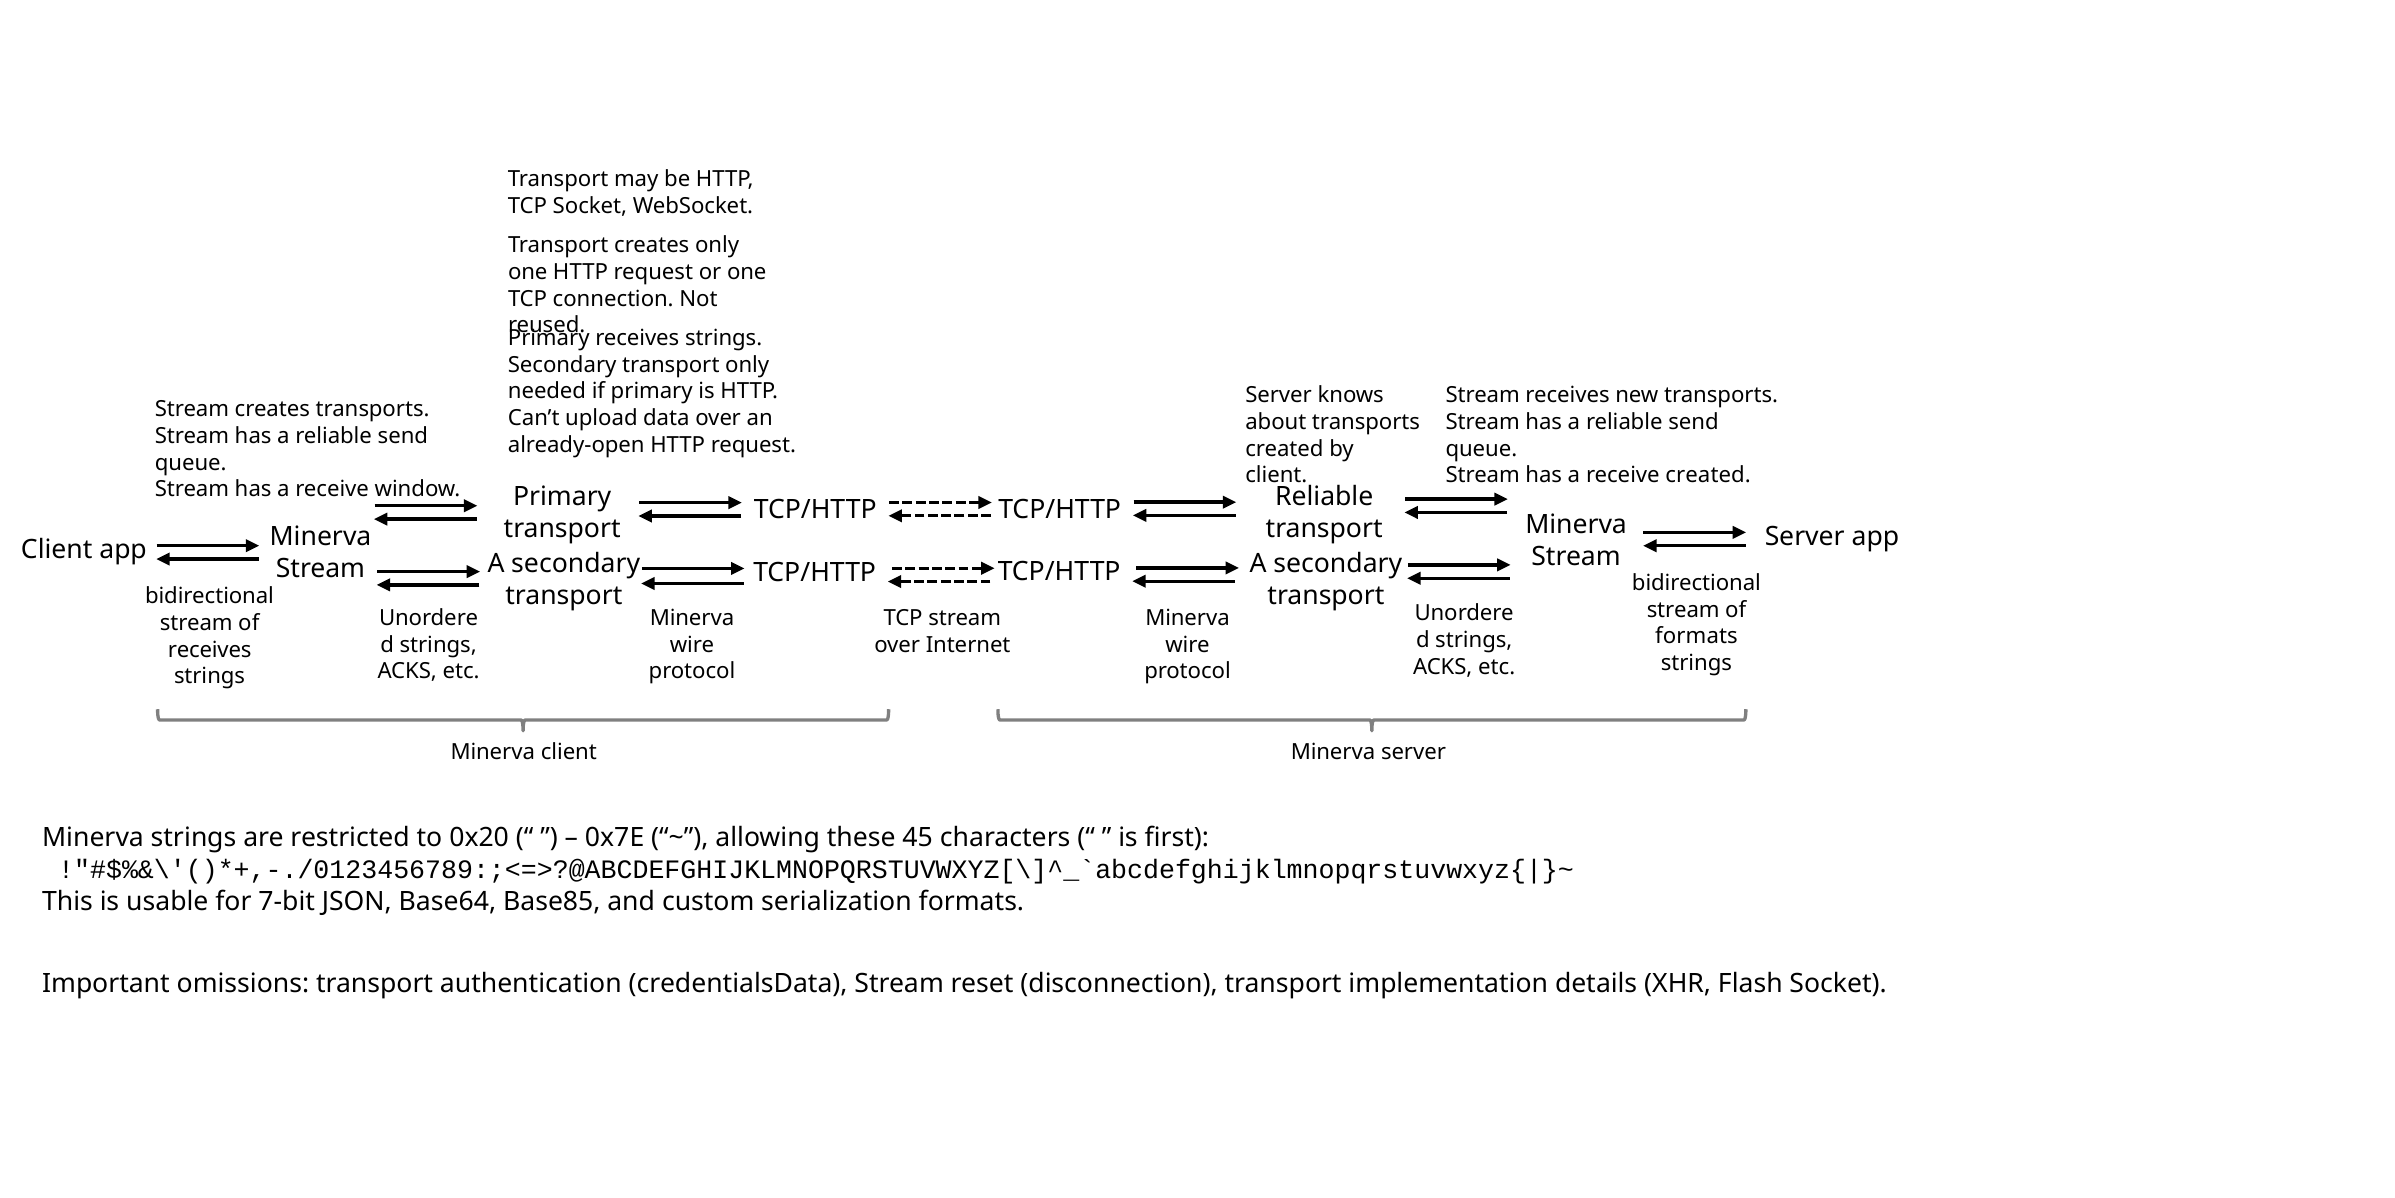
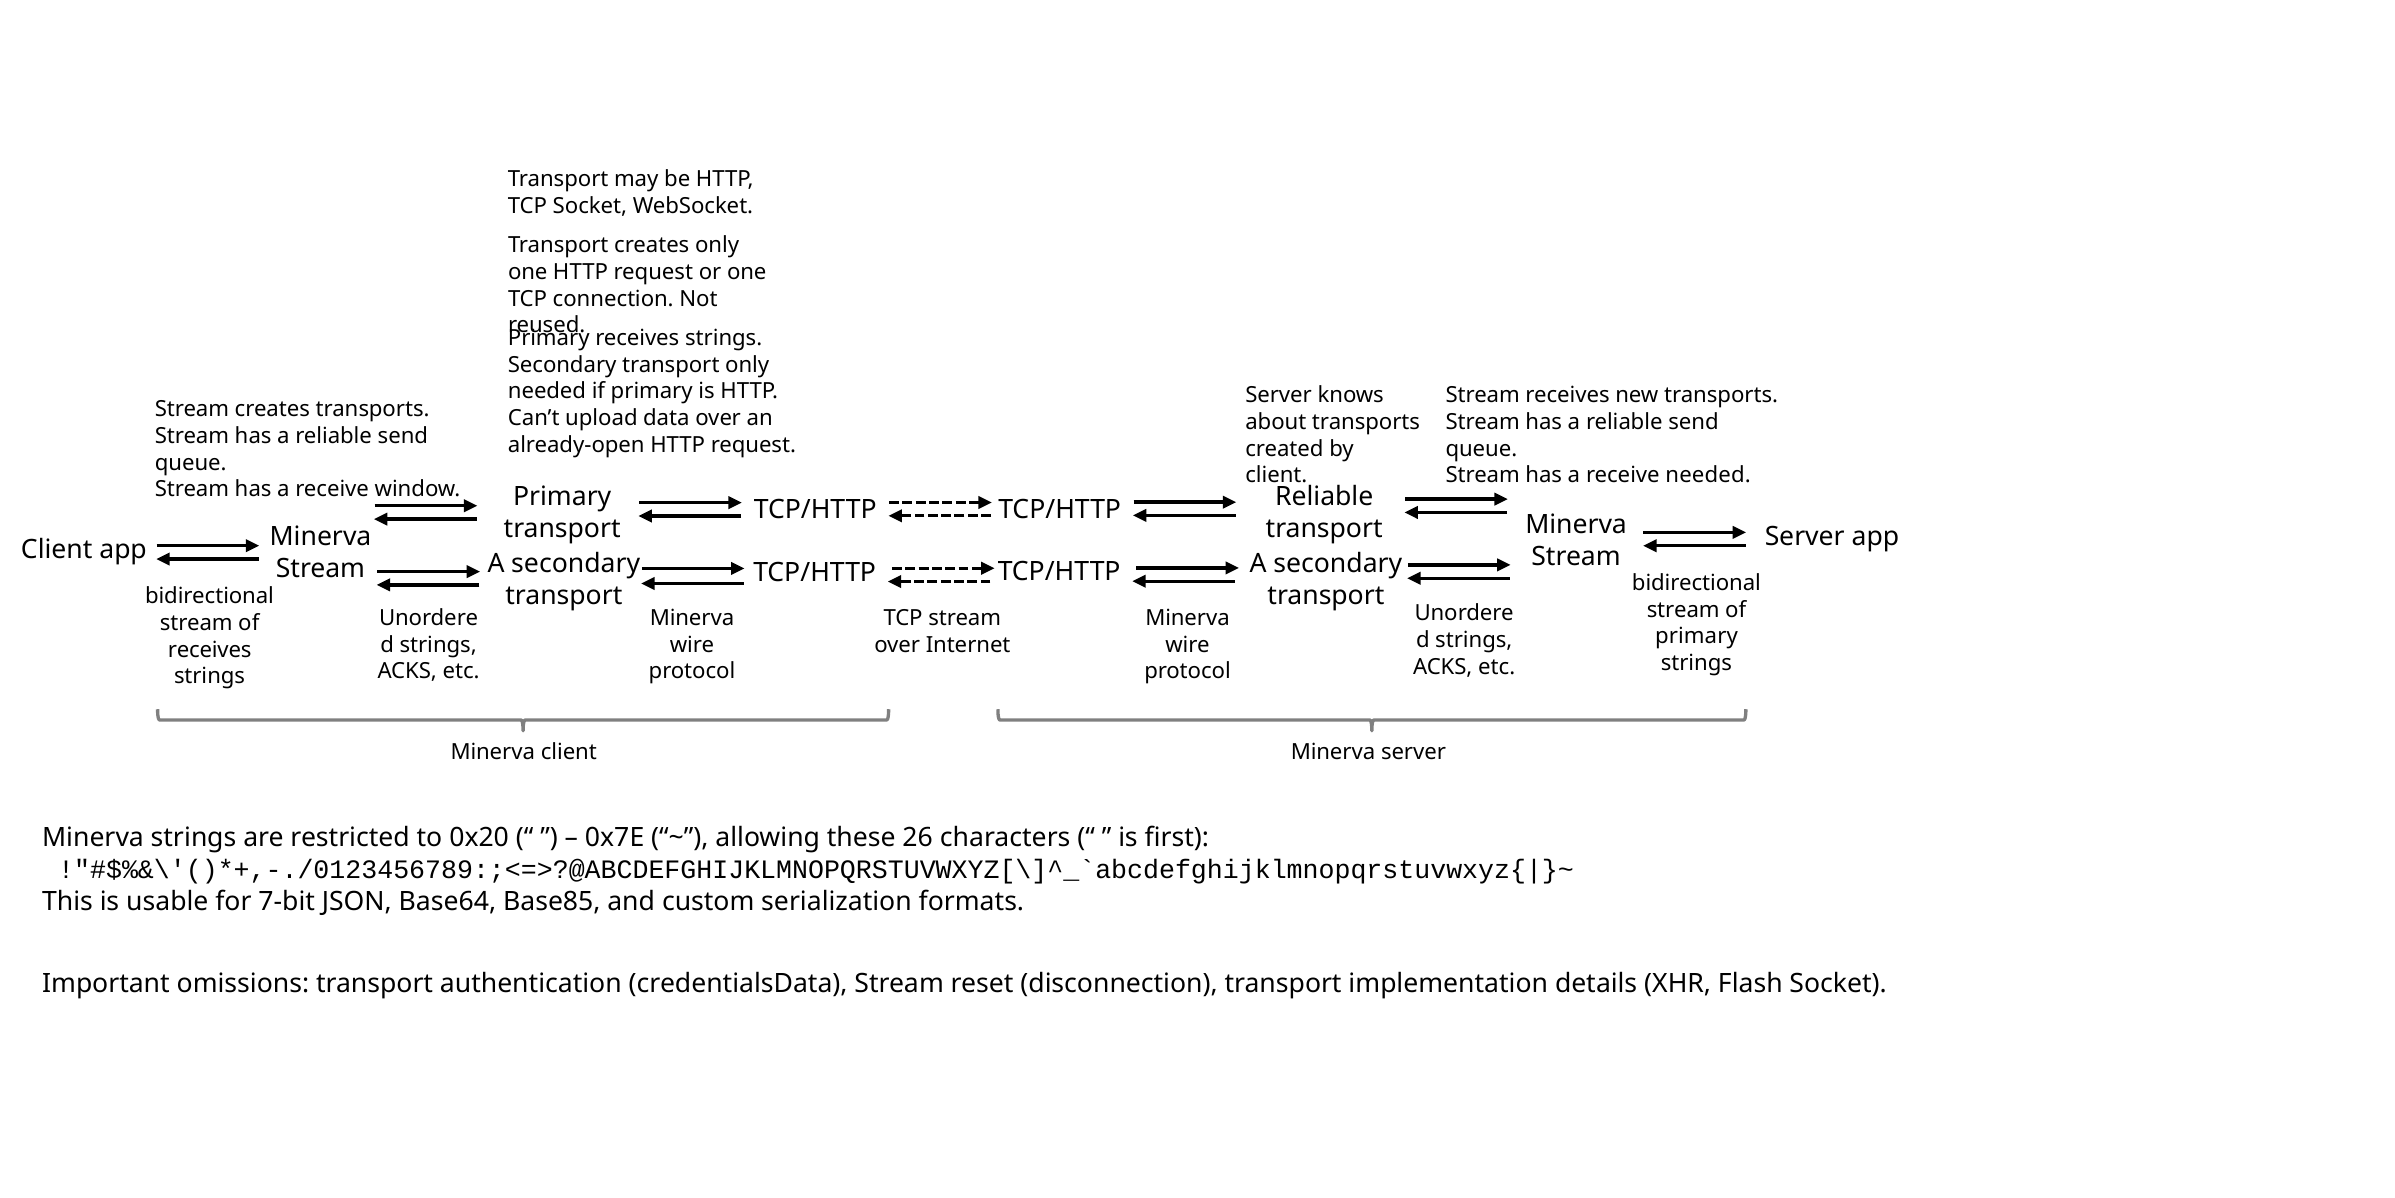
receive created: created -> needed
formats at (1696, 636): formats -> primary
45: 45 -> 26
